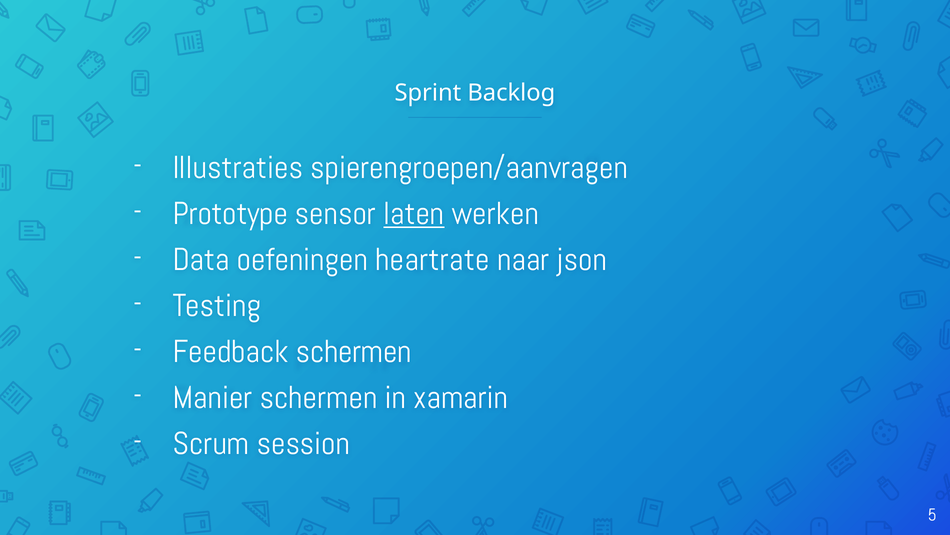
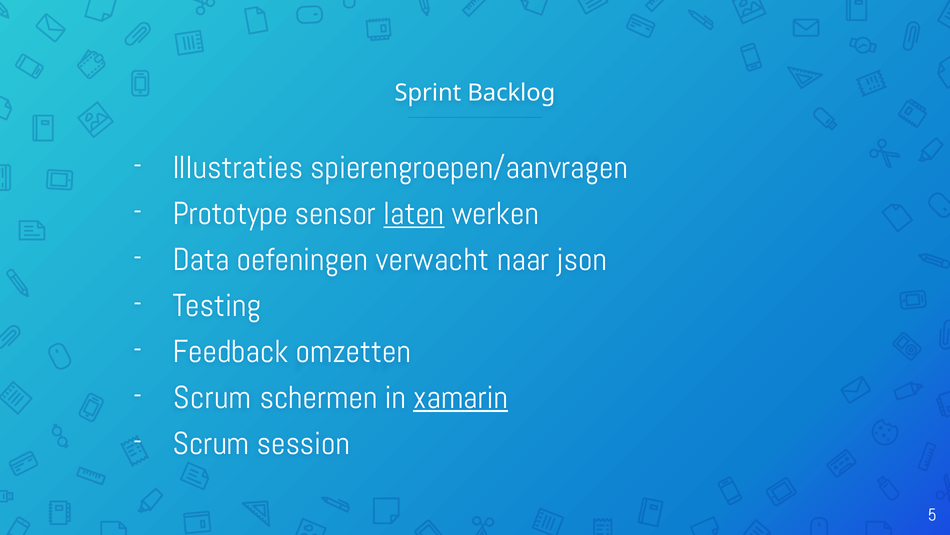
heartrate: heartrate -> verwacht
Feedback schermen: schermen -> omzetten
Manier at (213, 397): Manier -> Scrum
xamarin underline: none -> present
